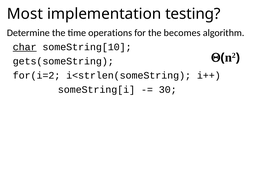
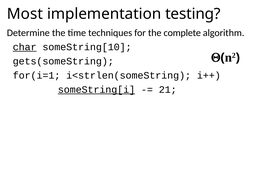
operations: operations -> techniques
becomes: becomes -> complete
for(i=2: for(i=2 -> for(i=1
someString[i underline: none -> present
30: 30 -> 21
